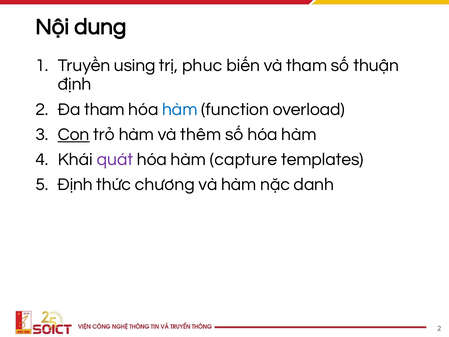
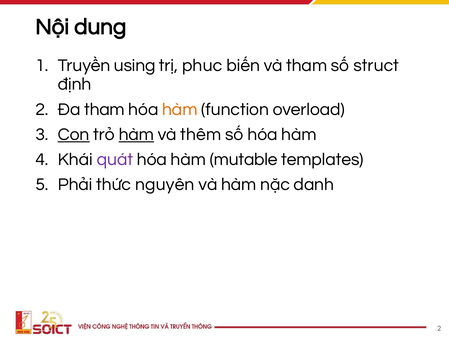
thuận: thuận -> struct
hàm at (180, 109) colour: blue -> orange
hàm at (136, 134) underline: none -> present
capture: capture -> mutable
Định at (75, 184): Định -> Phải
chương: chương -> nguyên
